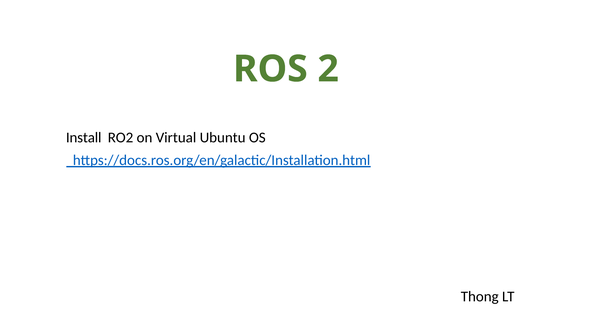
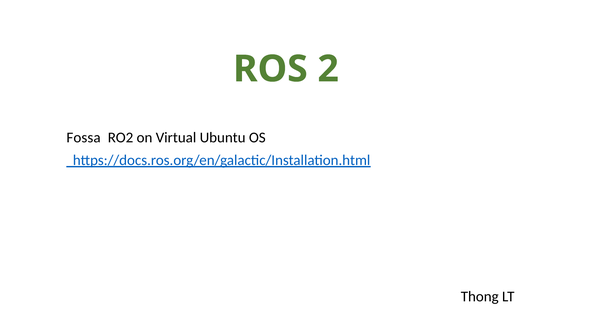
Install: Install -> Fossa
